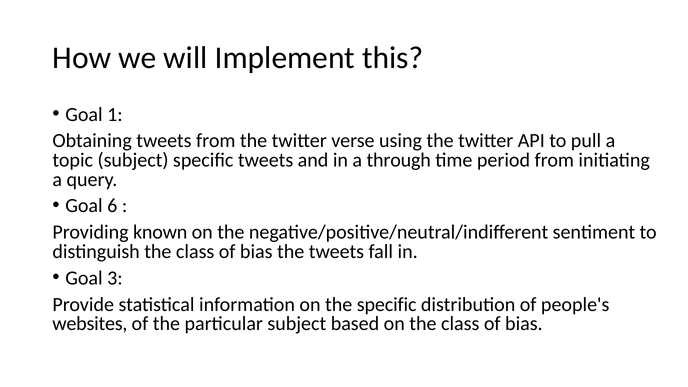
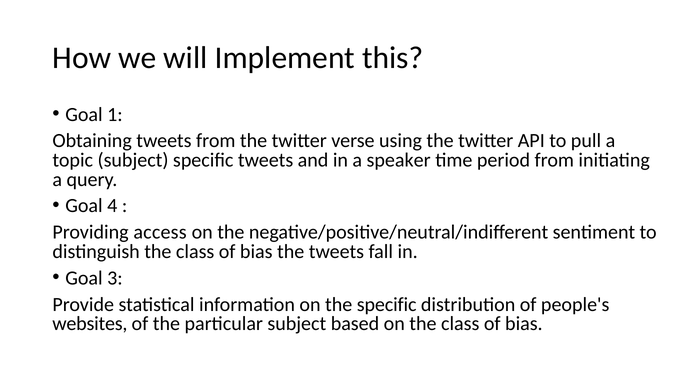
through: through -> speaker
6: 6 -> 4
known: known -> access
